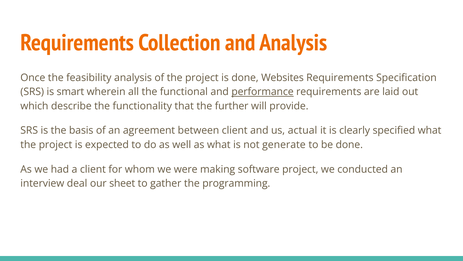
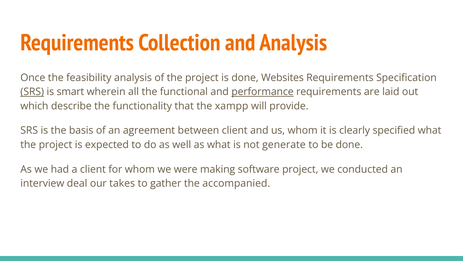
SRS at (32, 92) underline: none -> present
further: further -> xampp
us actual: actual -> whom
sheet: sheet -> takes
programming: programming -> accompanied
